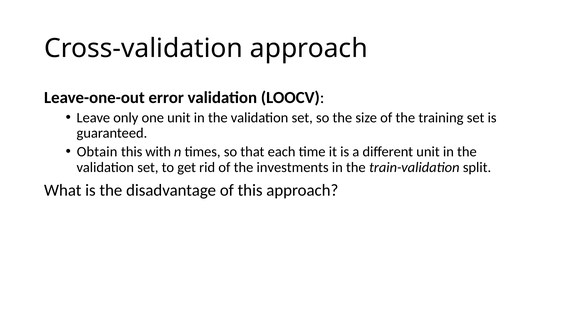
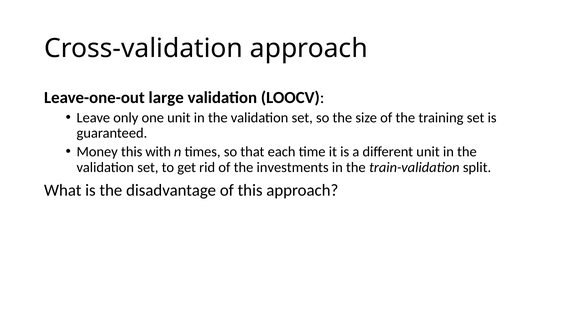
error: error -> large
Obtain: Obtain -> Money
